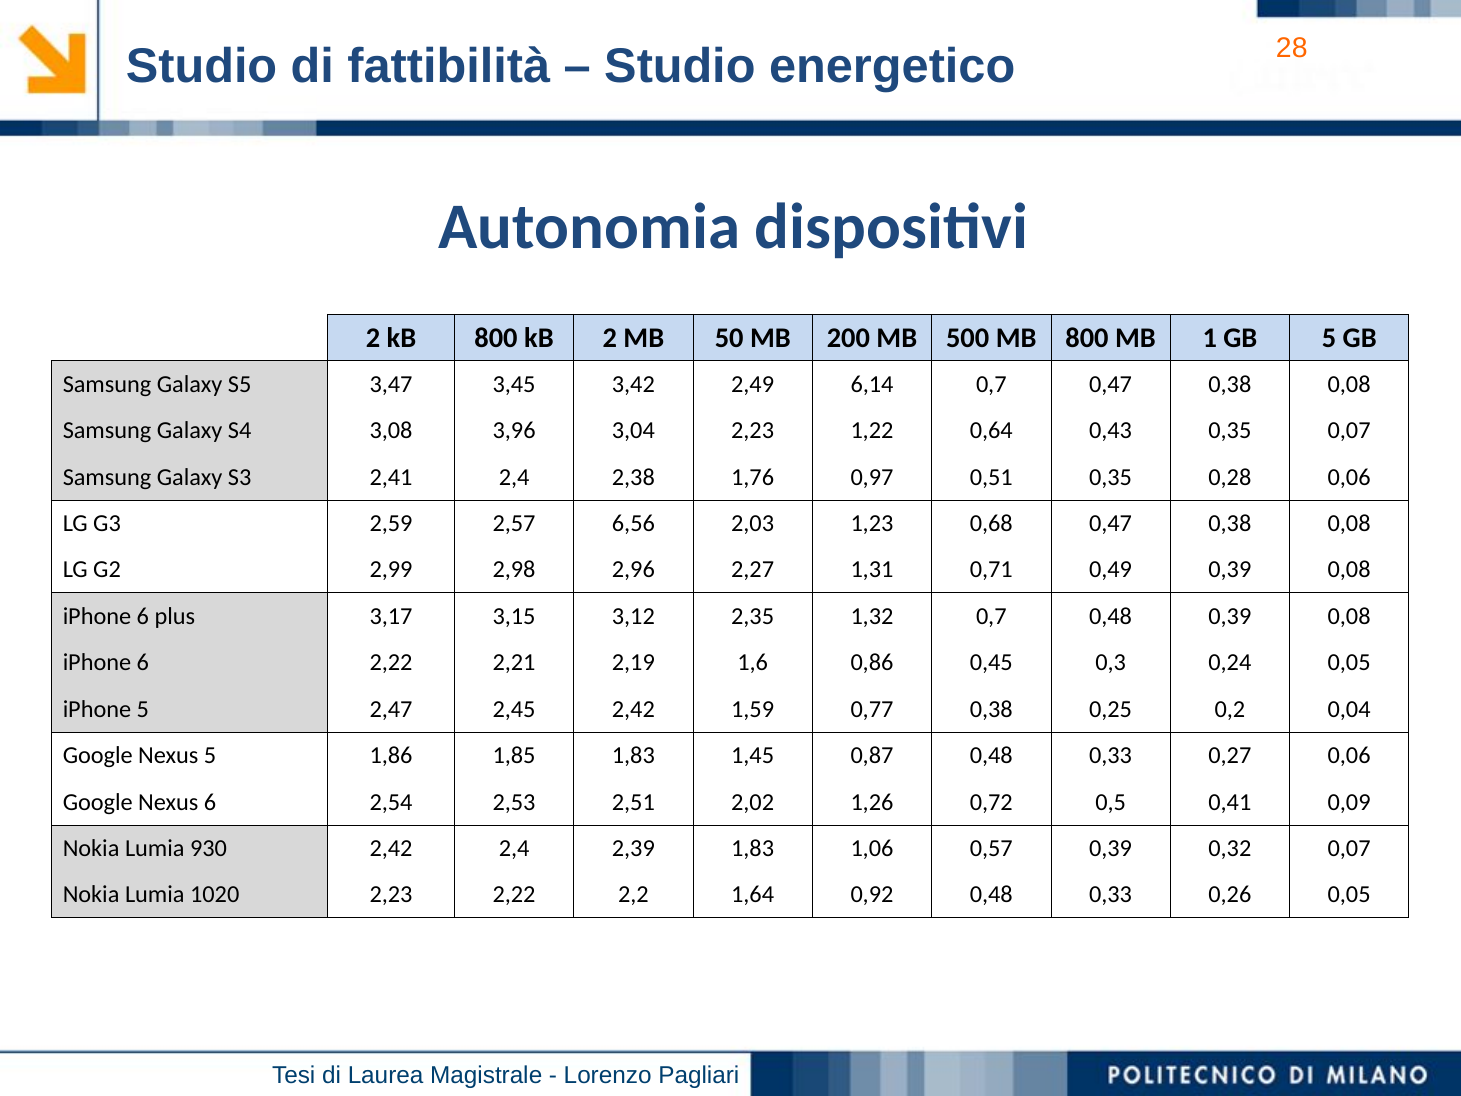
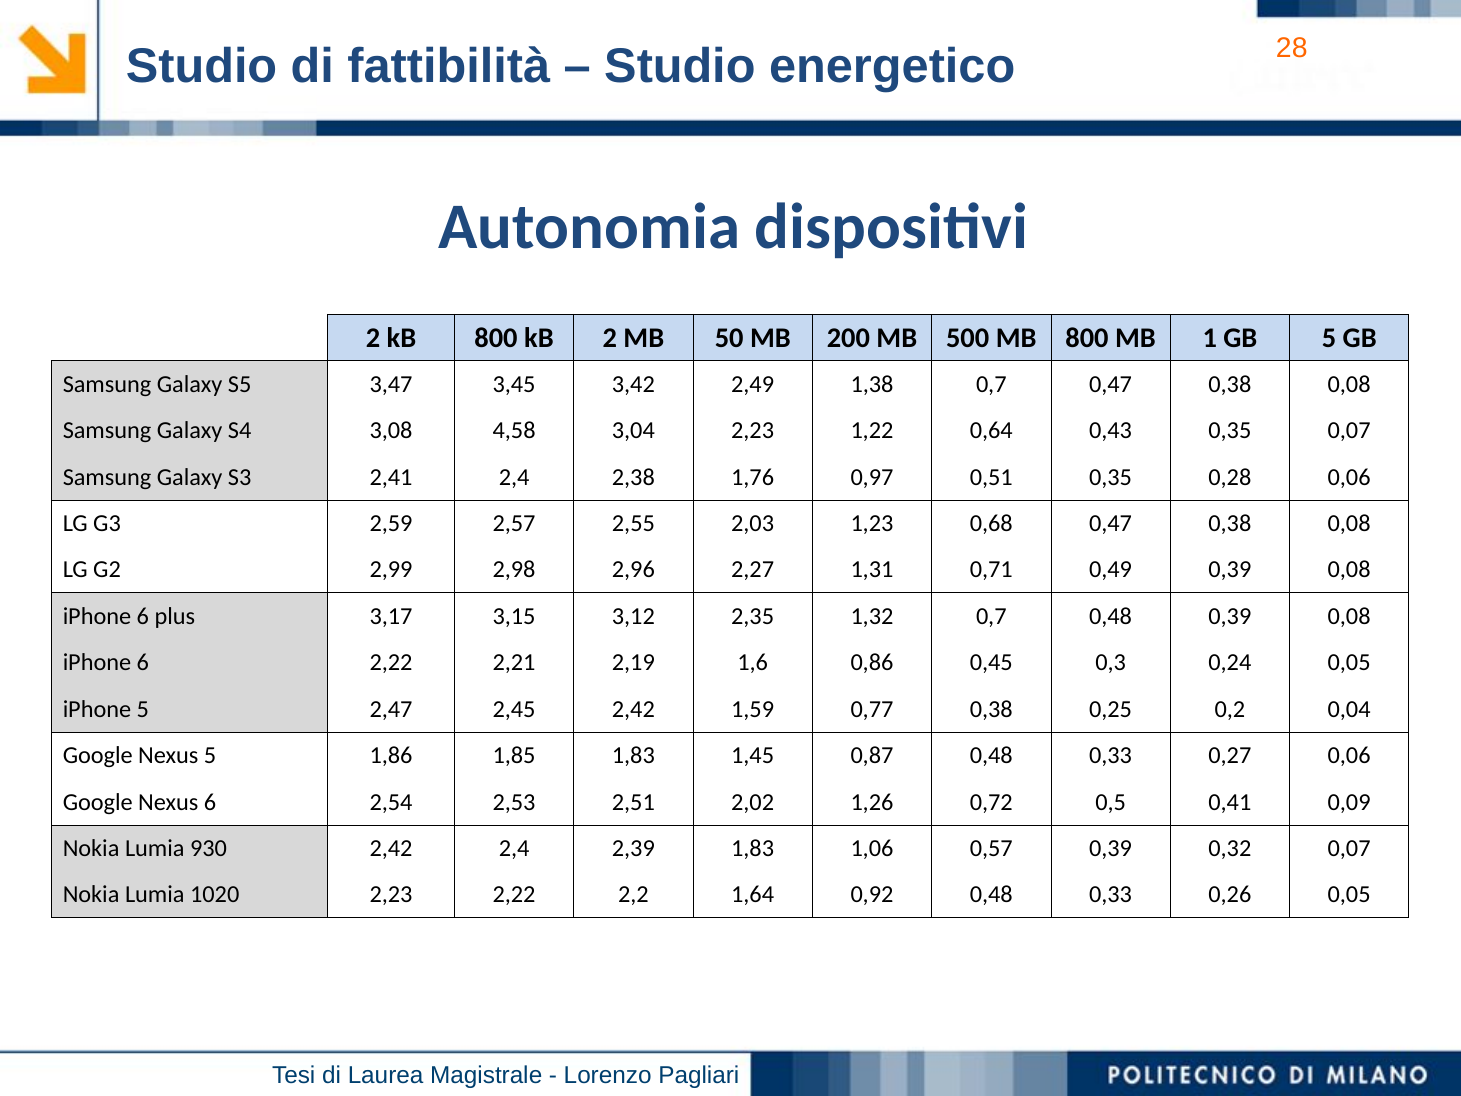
6,14: 6,14 -> 1,38
3,96: 3,96 -> 4,58
6,56: 6,56 -> 2,55
